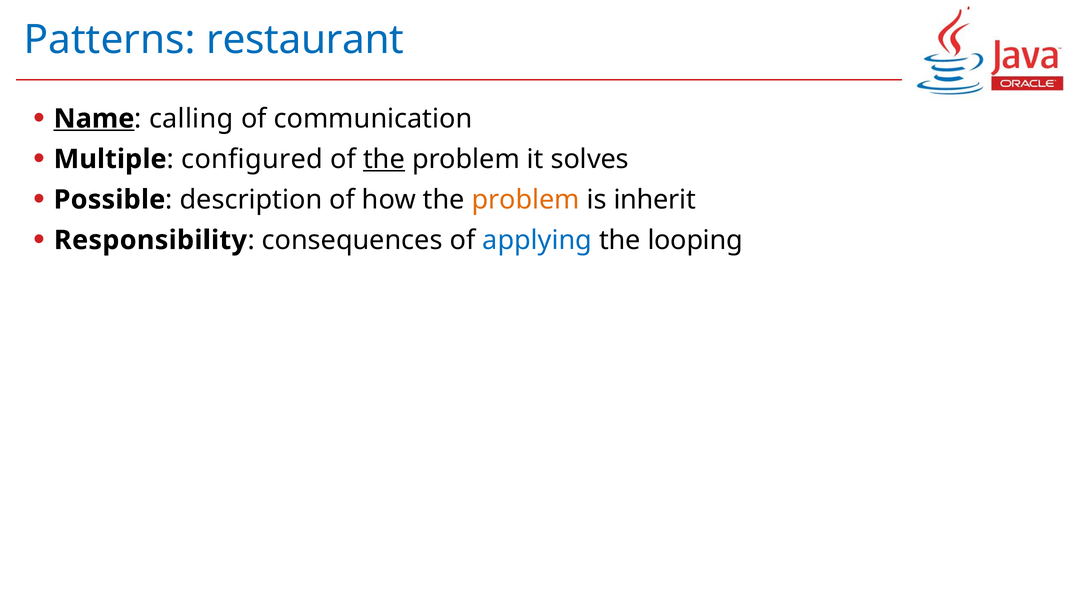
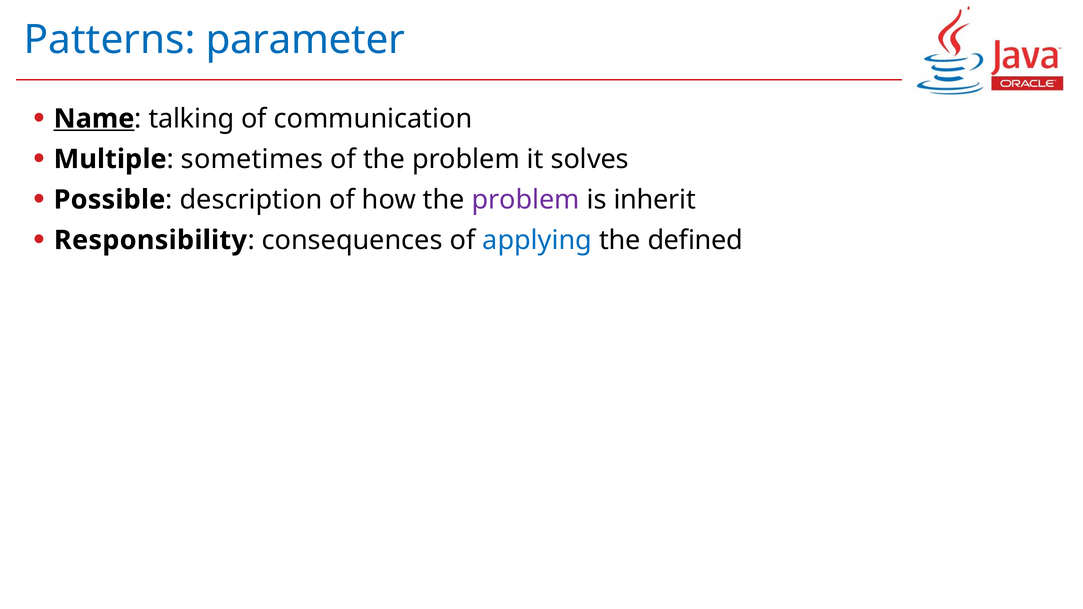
restaurant: restaurant -> parameter
calling: calling -> talking
configured: configured -> sometimes
the at (384, 159) underline: present -> none
problem at (526, 200) colour: orange -> purple
looping: looping -> defined
